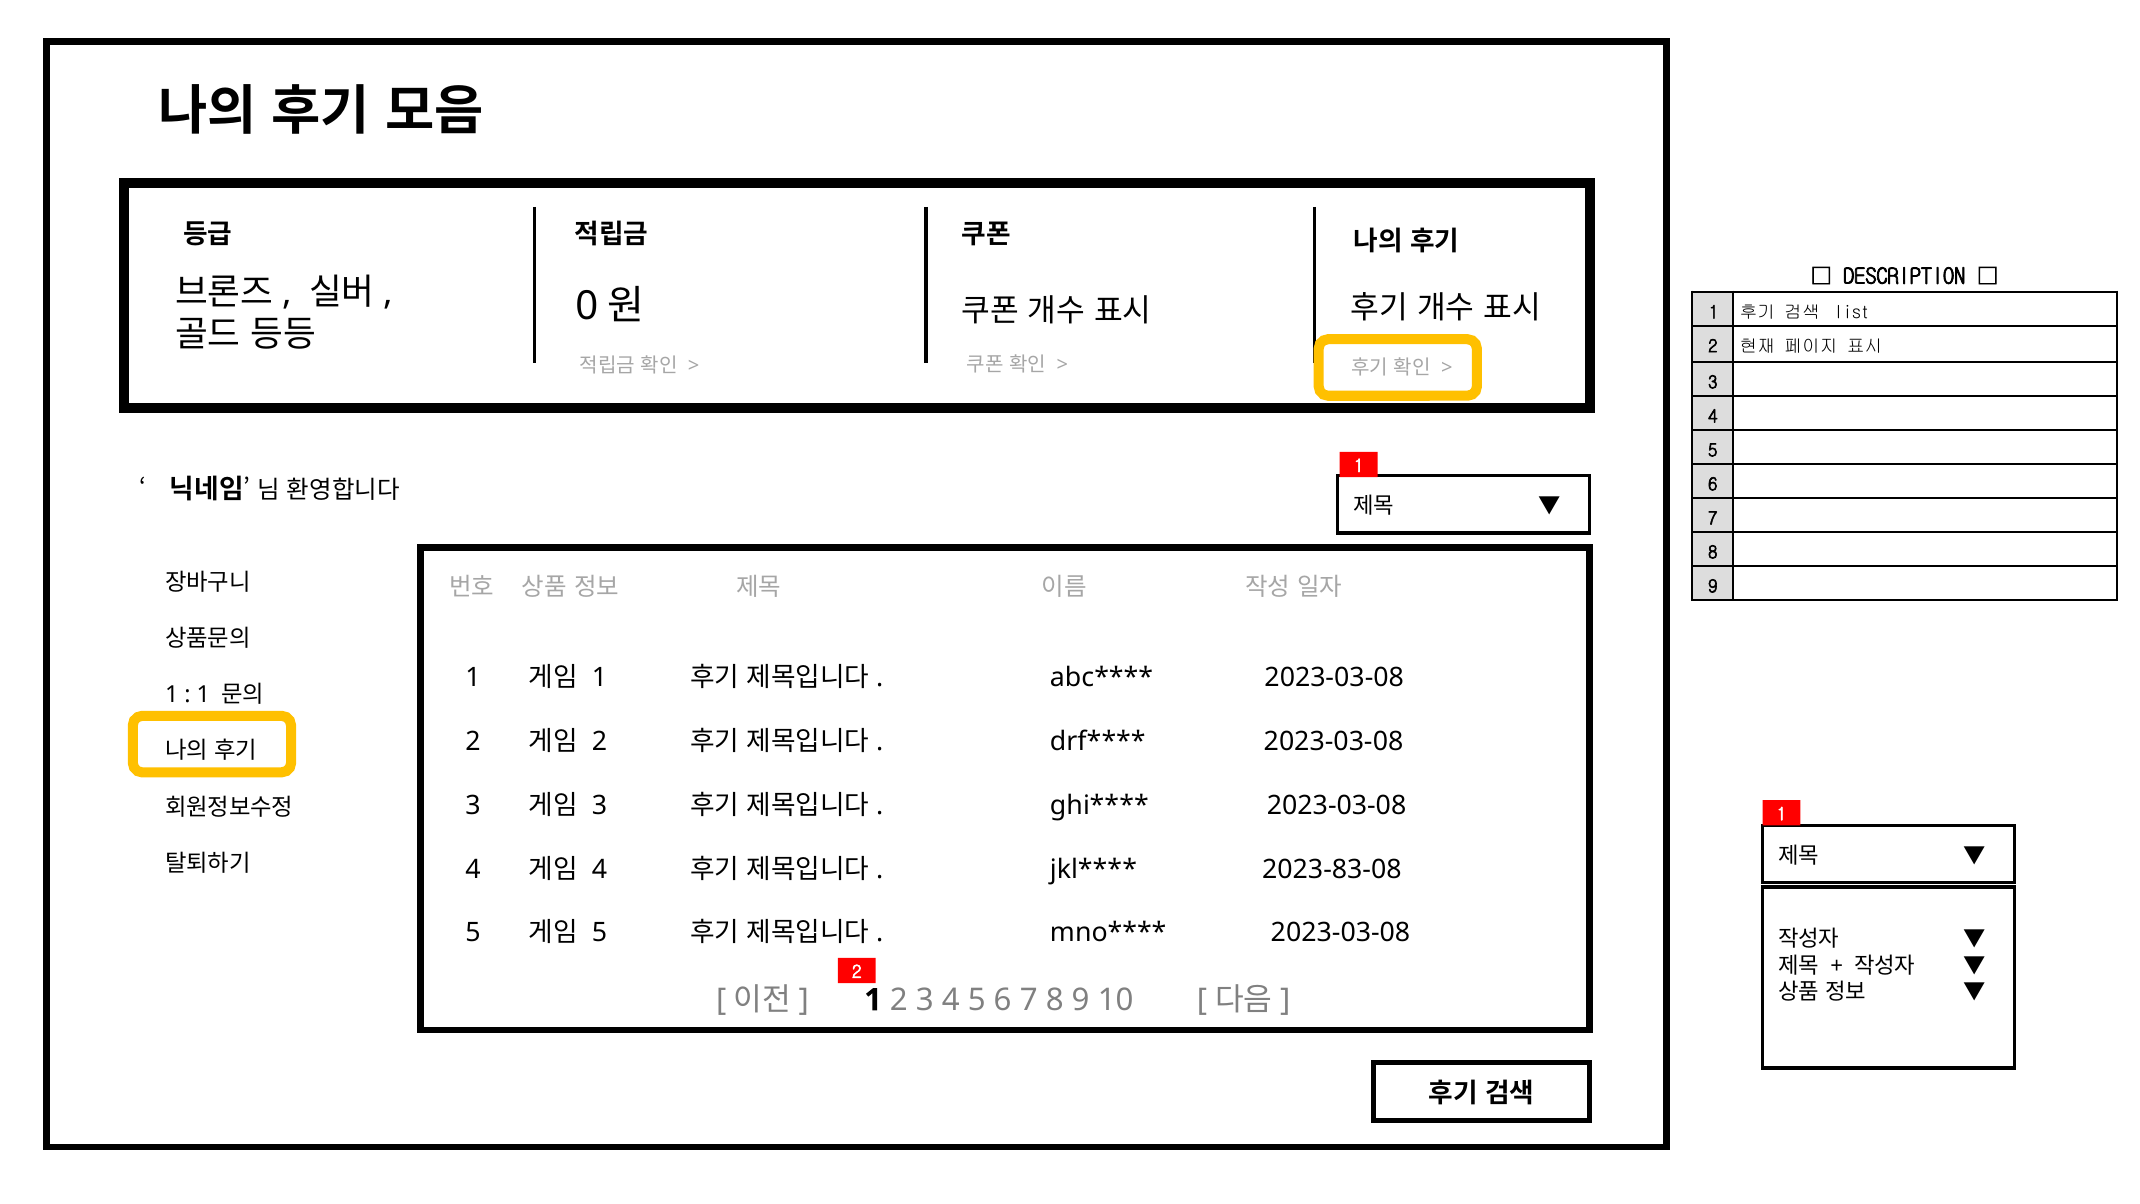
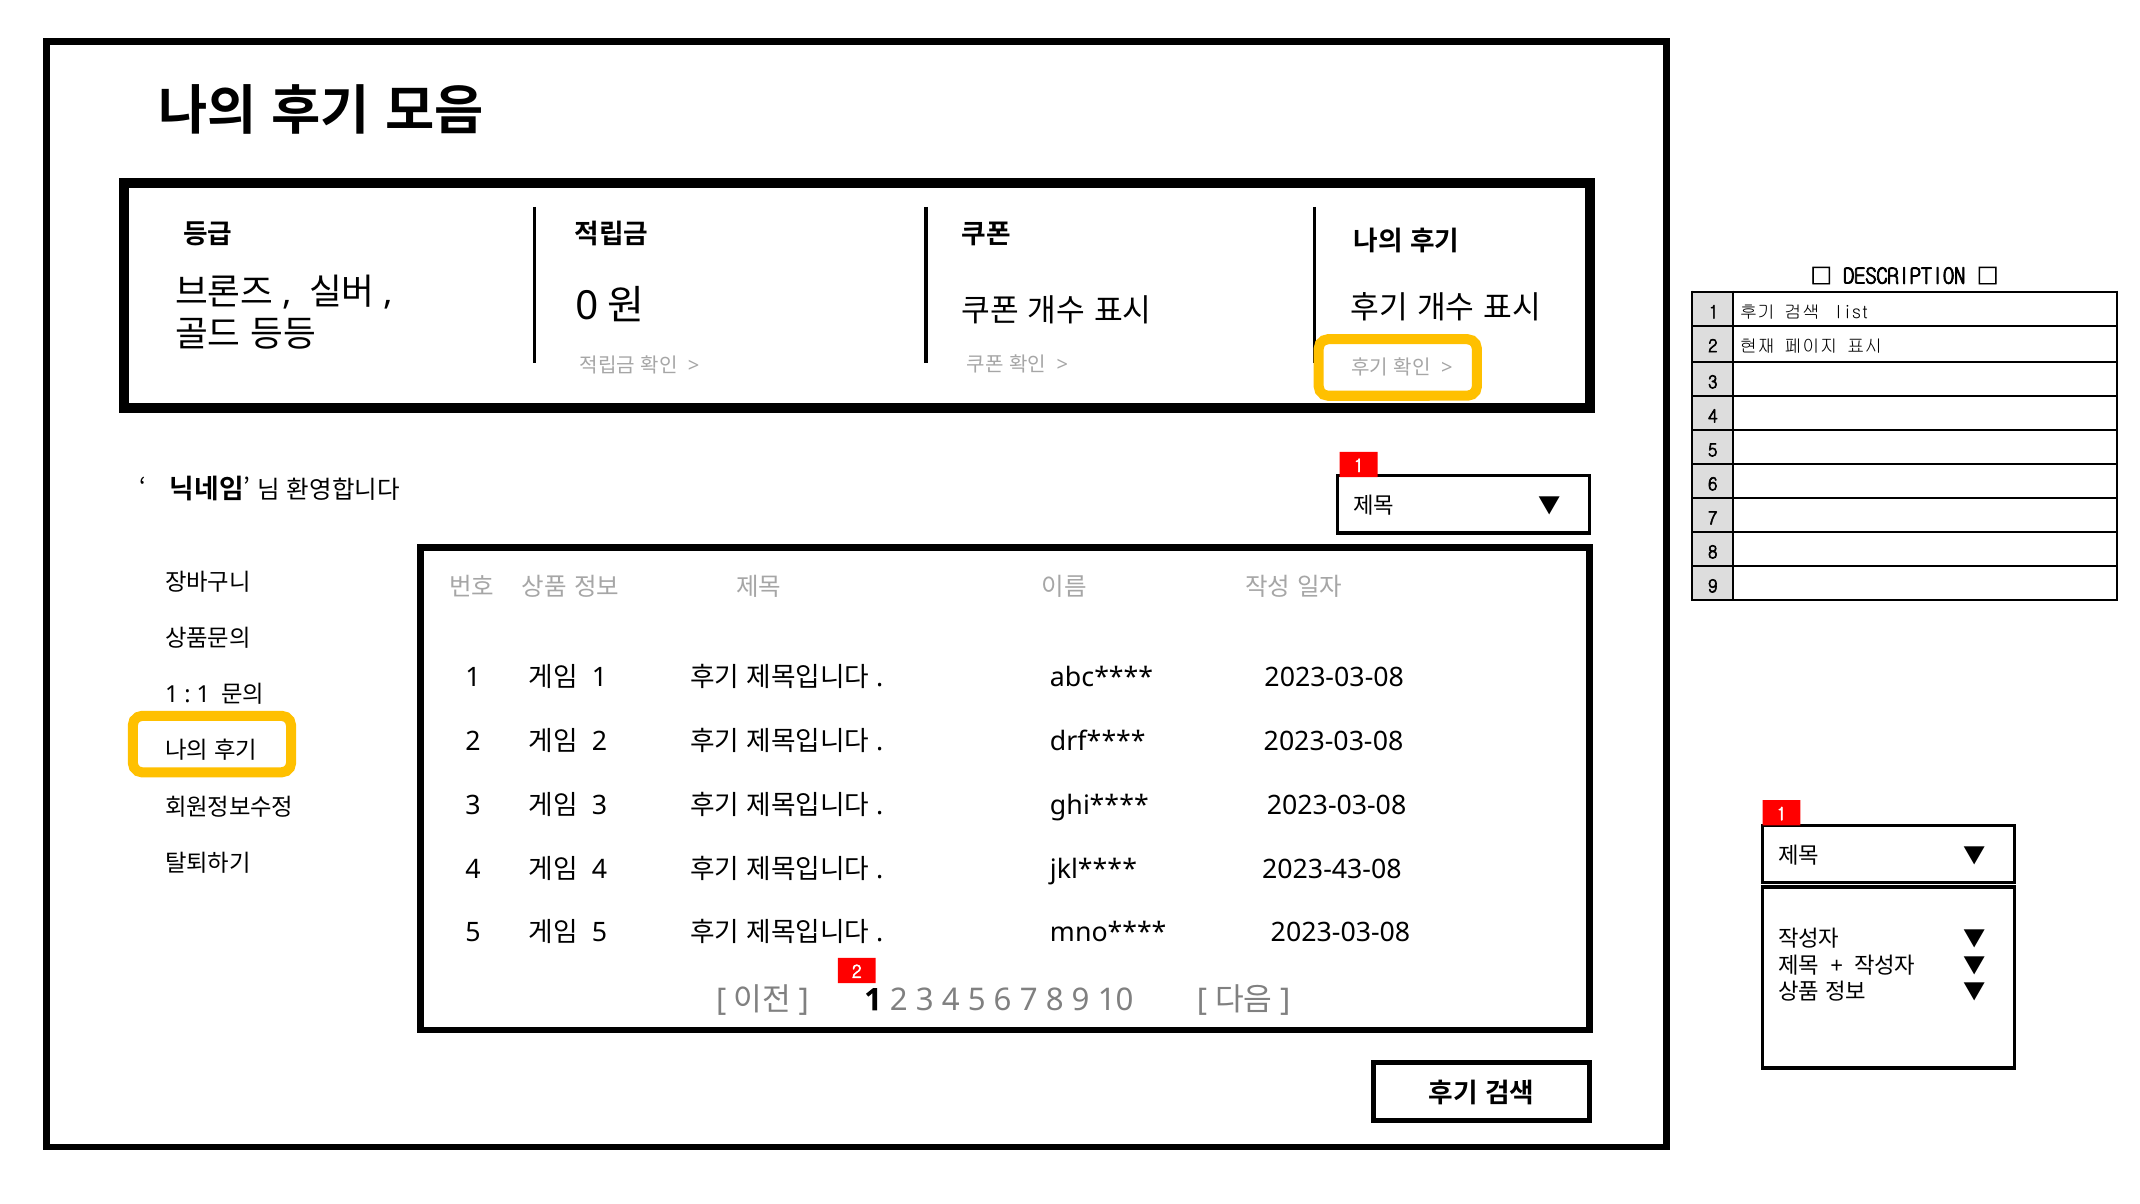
2023-83-08: 2023-83-08 -> 2023-43-08
